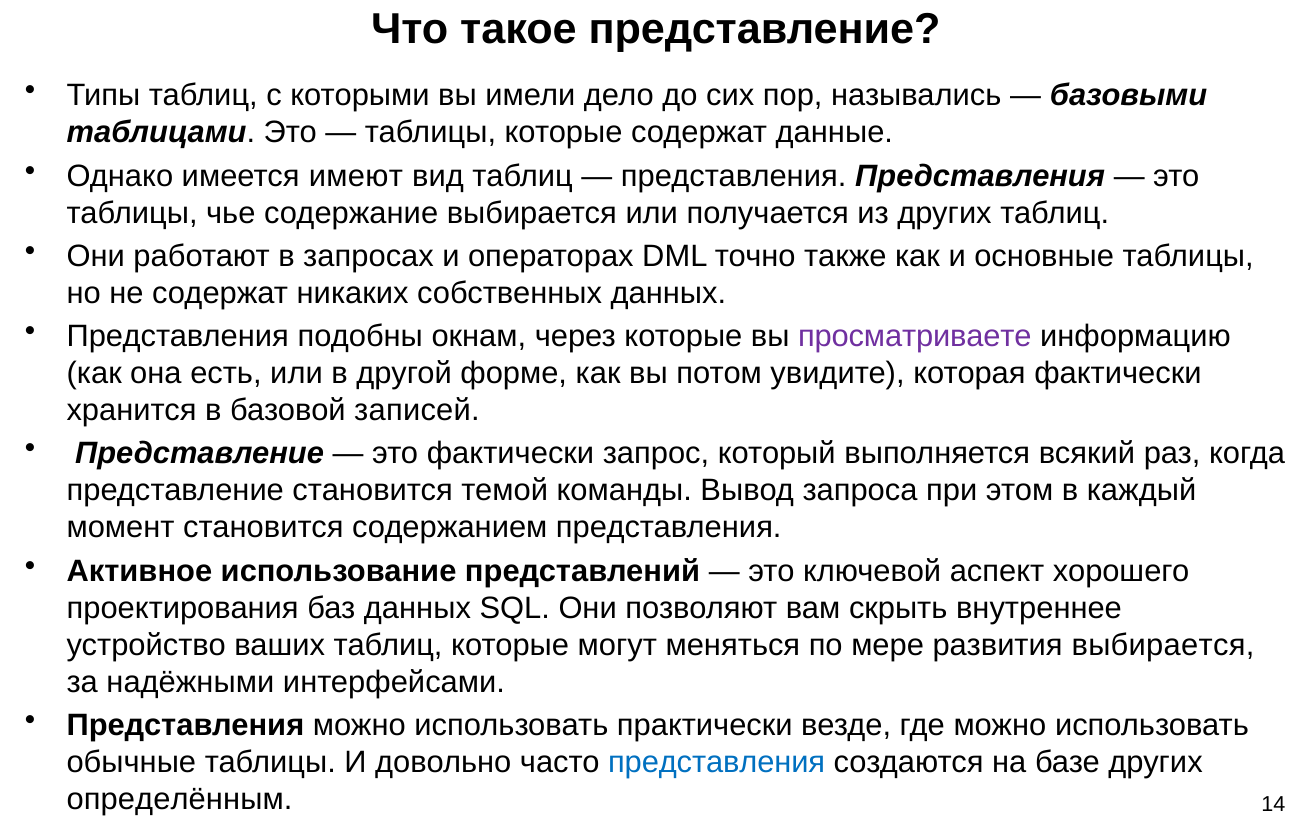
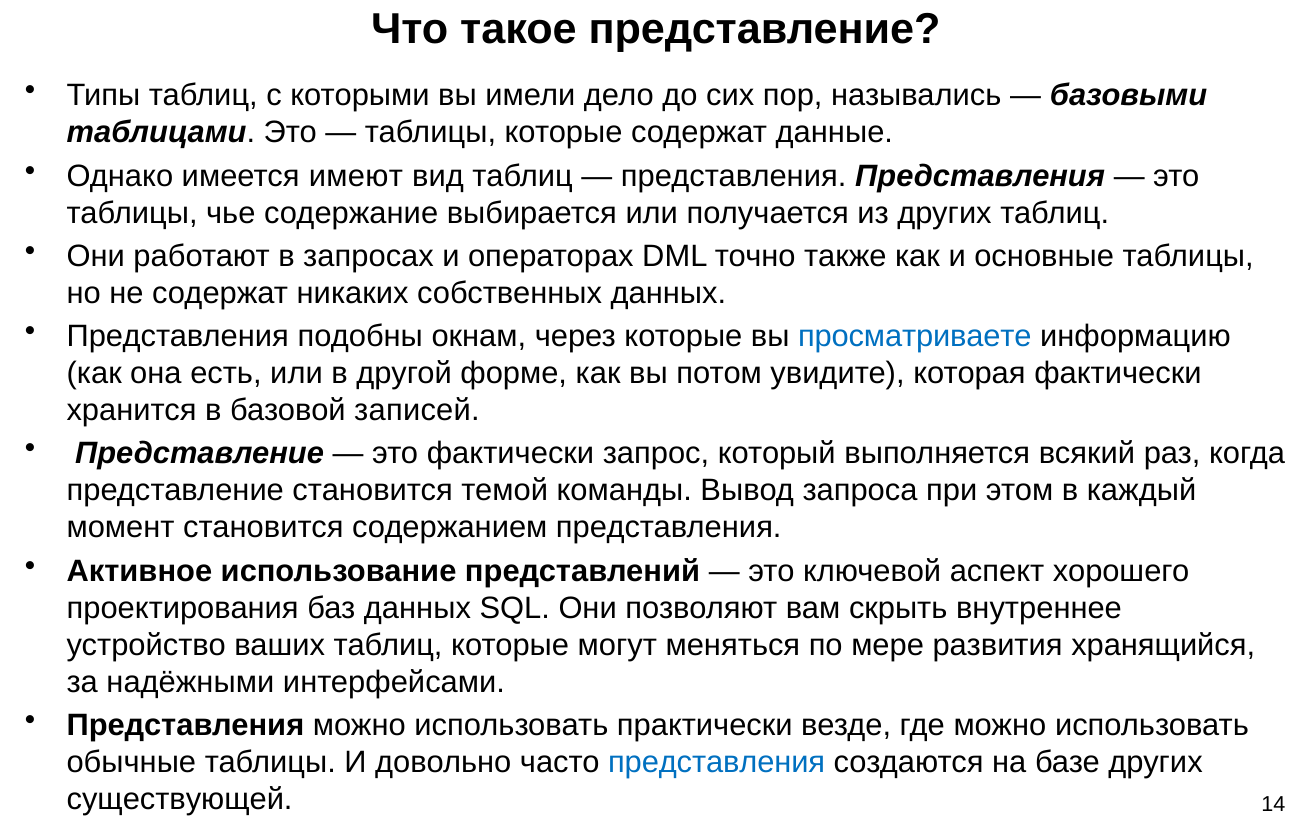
просматриваете colour: purple -> blue
развития выбирается: выбирается -> хранящийся
определённым: определённым -> существующей
